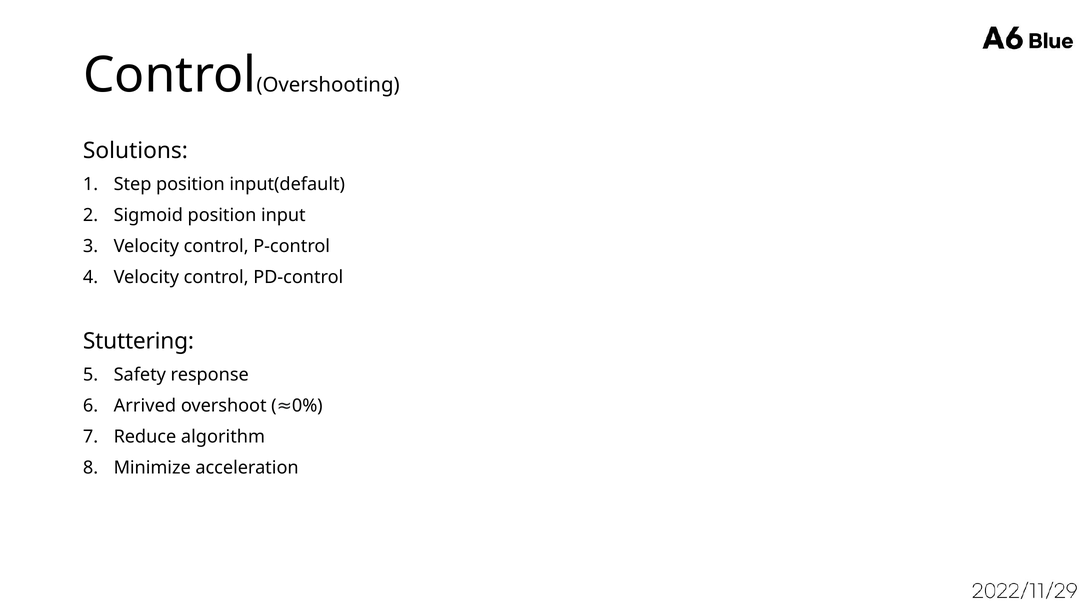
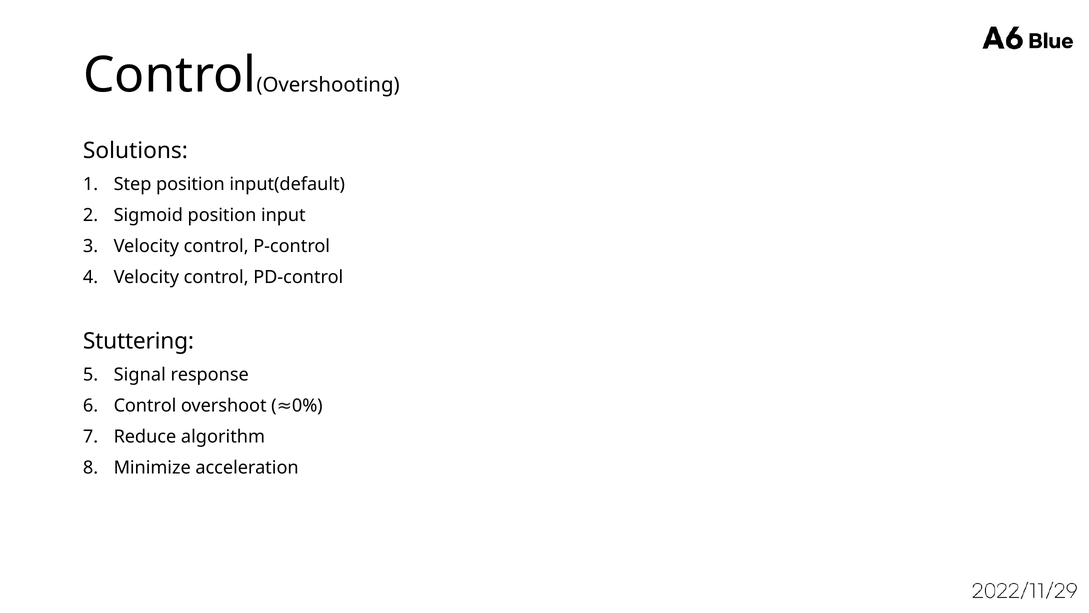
Safety: Safety -> Signal
Arrived at (145, 405): Arrived -> Control
